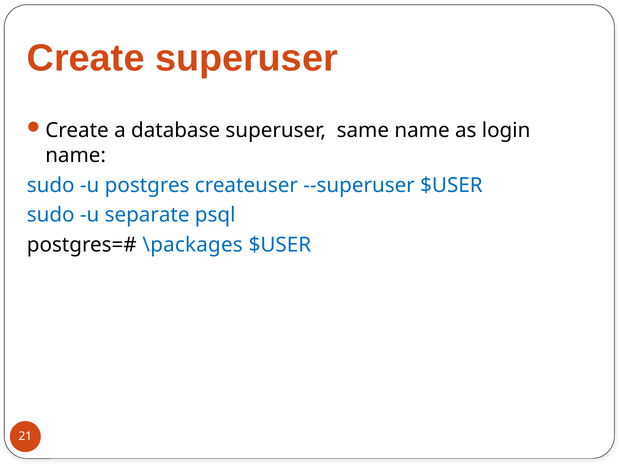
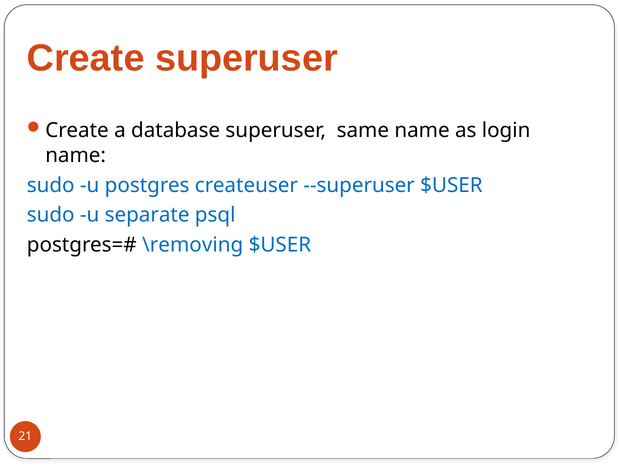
\packages: \packages -> \removing
